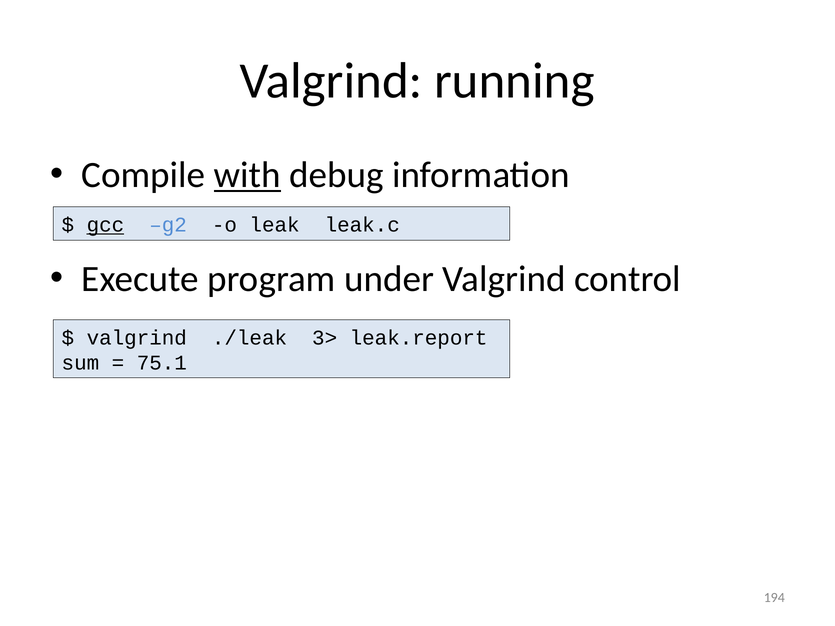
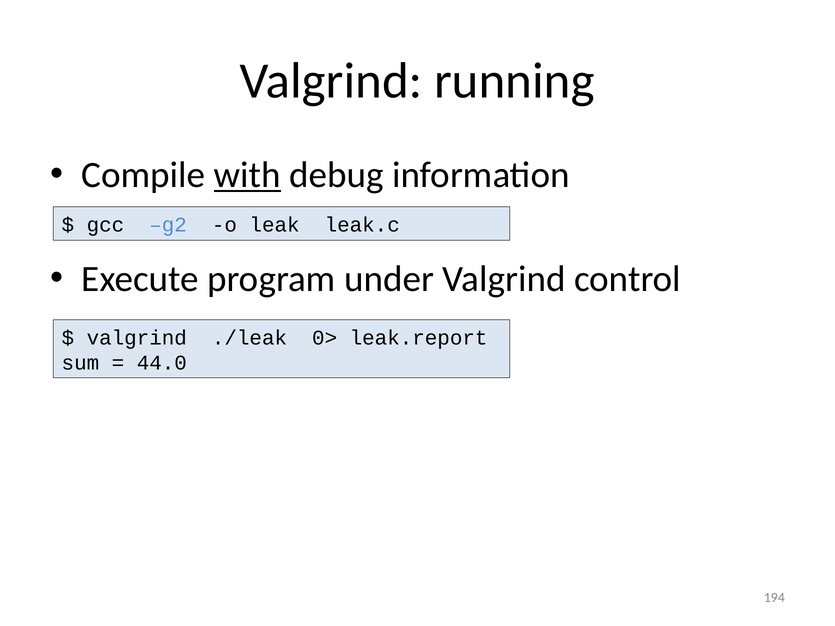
gcc underline: present -> none
3>: 3> -> 0>
75.1: 75.1 -> 44.0
